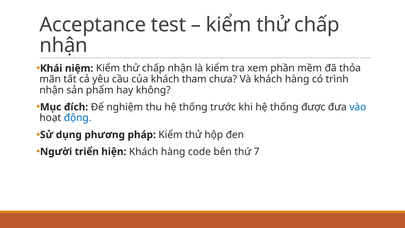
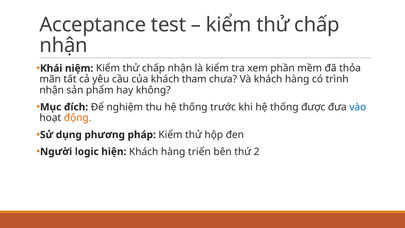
động colour: blue -> orange
triển: triển -> logic
code: code -> triển
7: 7 -> 2
